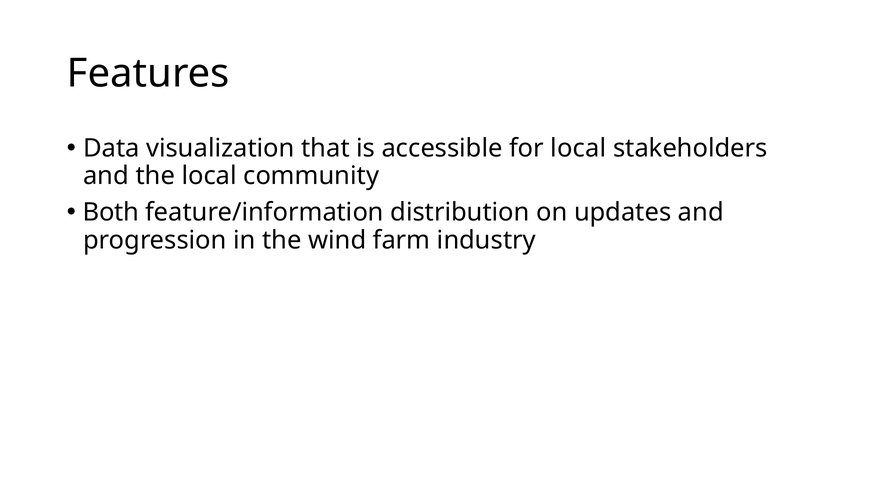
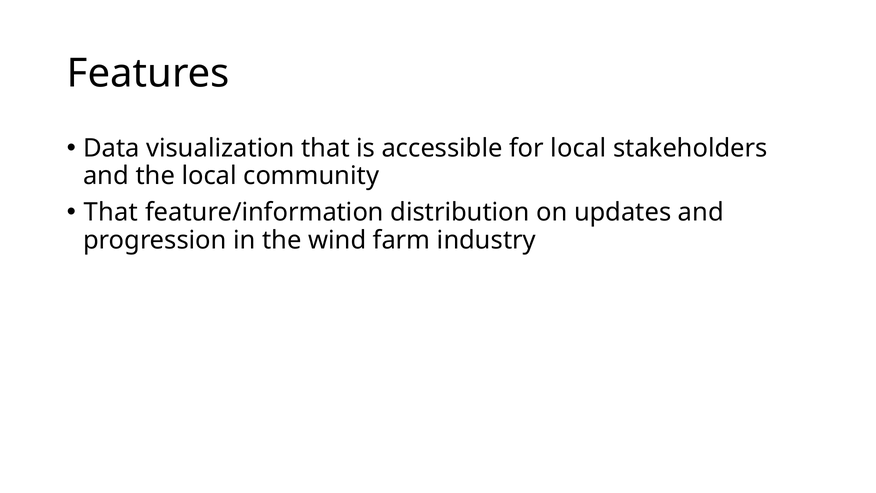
Both at (111, 212): Both -> That
